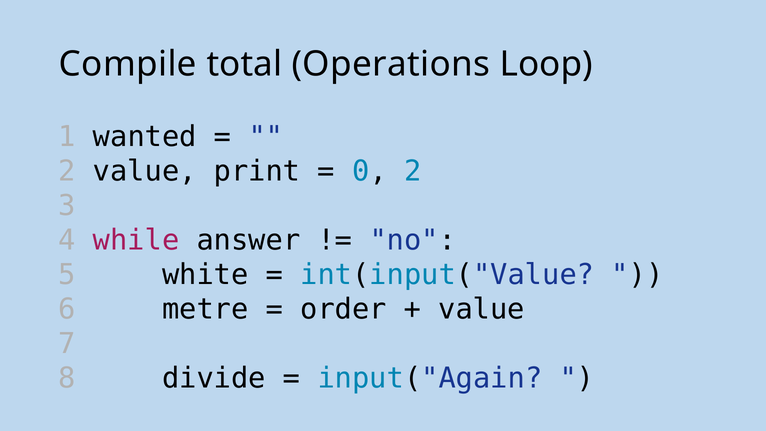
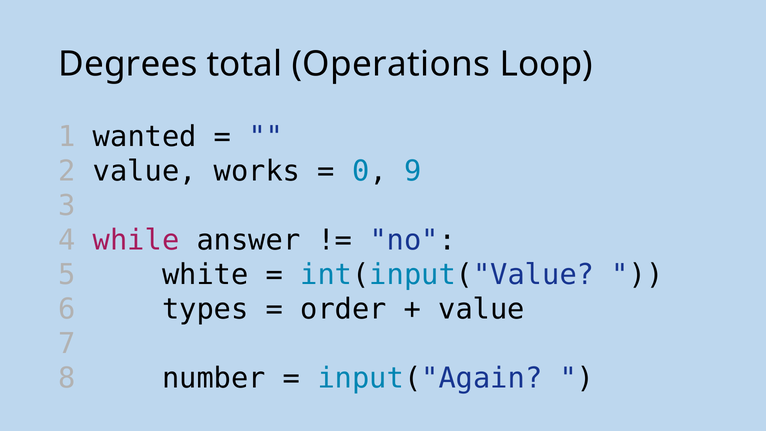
Compile: Compile -> Degrees
print: print -> works
0 2: 2 -> 9
metre: metre -> types
divide: divide -> number
